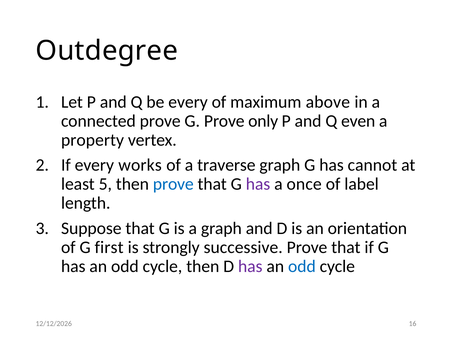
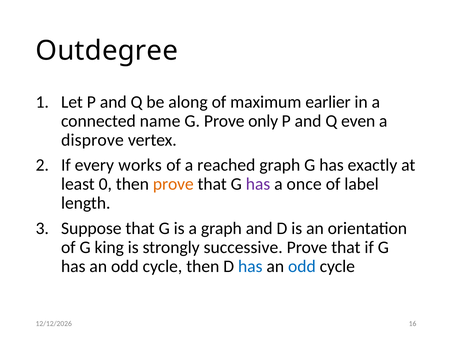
be every: every -> along
above: above -> earlier
connected prove: prove -> name
property: property -> disprove
traverse: traverse -> reached
cannot: cannot -> exactly
5: 5 -> 0
prove at (173, 184) colour: blue -> orange
first: first -> king
has at (250, 266) colour: purple -> blue
